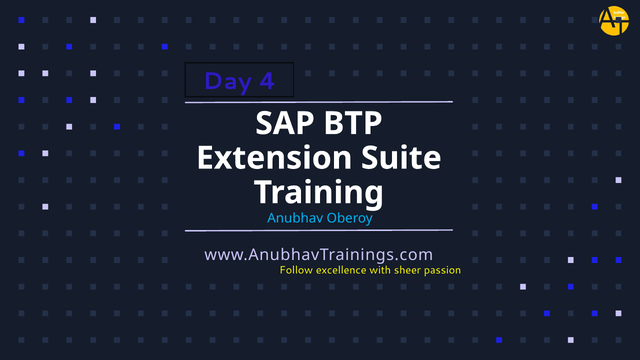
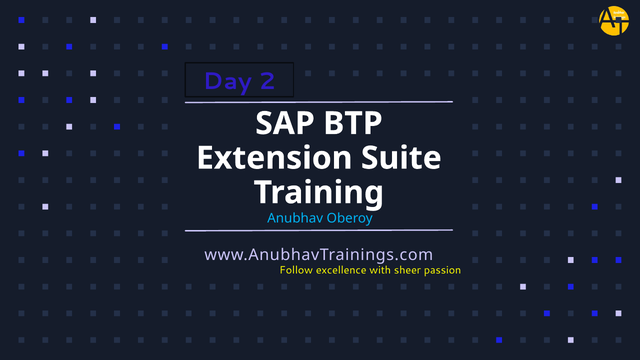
4: 4 -> 2
